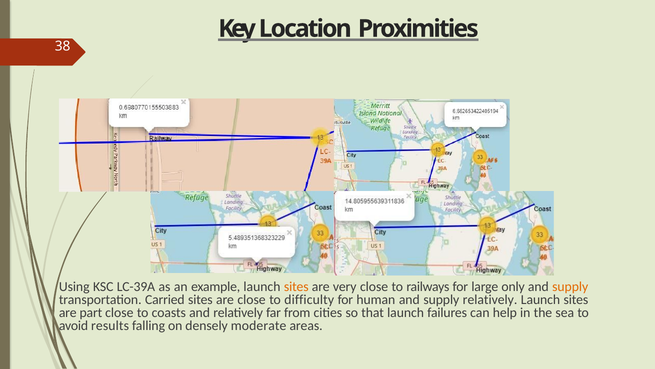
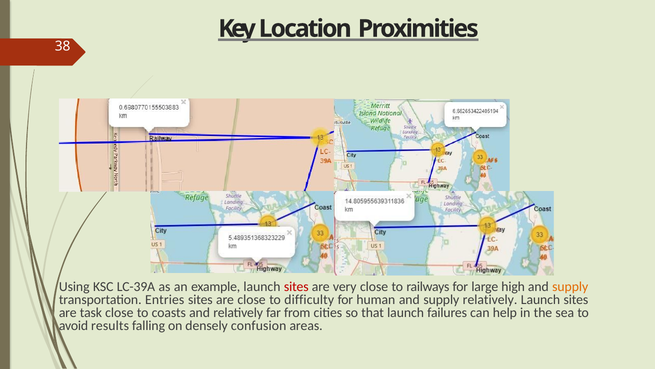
sites at (296, 286) colour: orange -> red
only: only -> high
Carried: Carried -> Entries
part: part -> task
moderate: moderate -> confusion
